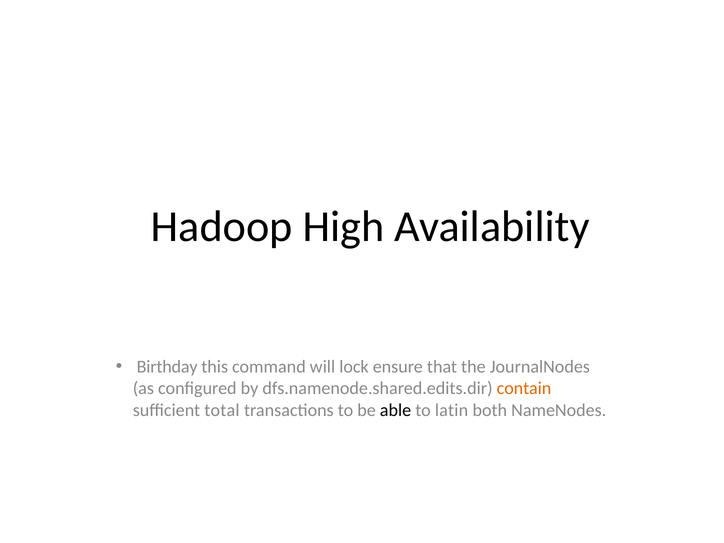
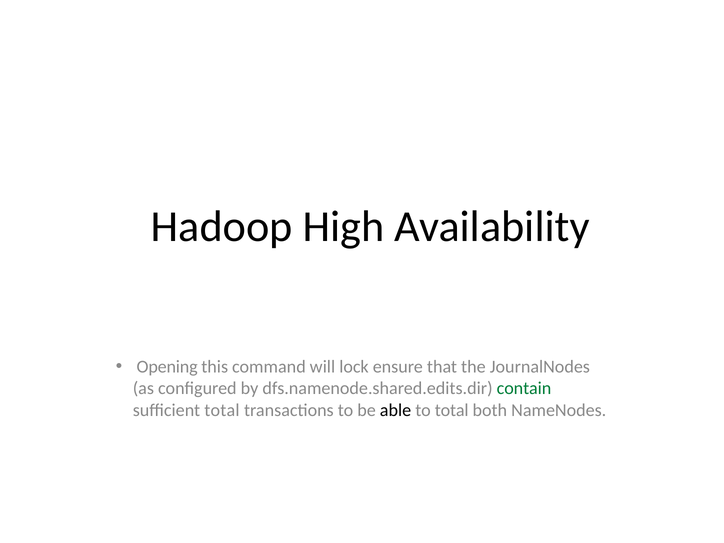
Birthday: Birthday -> Opening
contain colour: orange -> green
to latin: latin -> total
